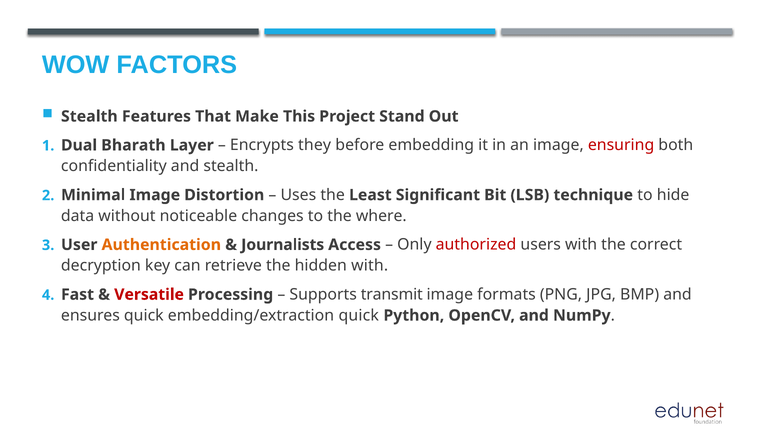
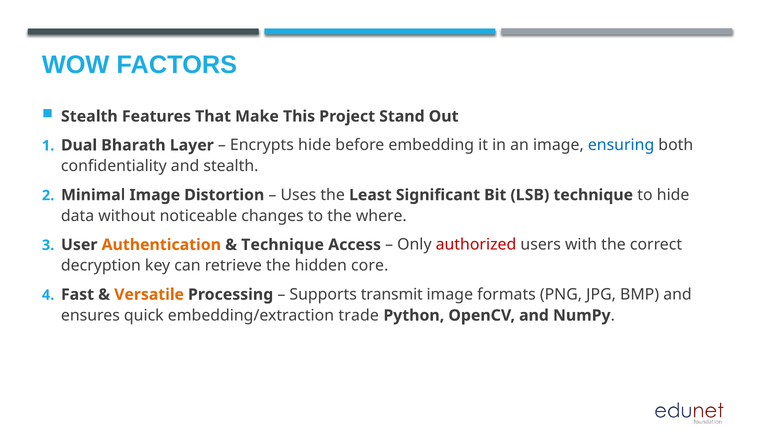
Encrypts they: they -> hide
ensuring colour: red -> blue
Journalists at (283, 244): Journalists -> Technique
hidden with: with -> core
Versatile colour: red -> orange
embedding/extraction quick: quick -> trade
